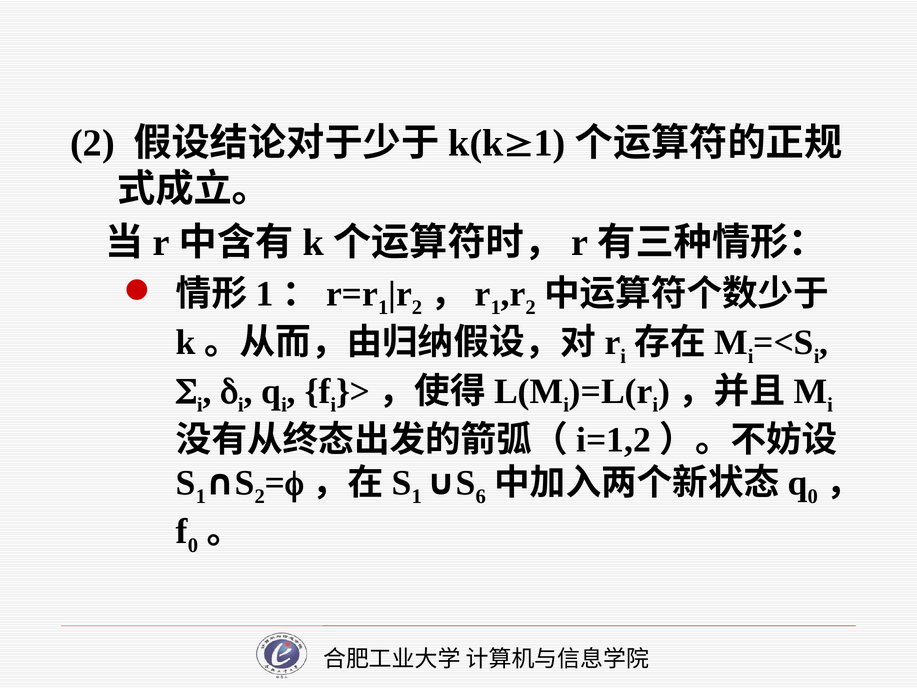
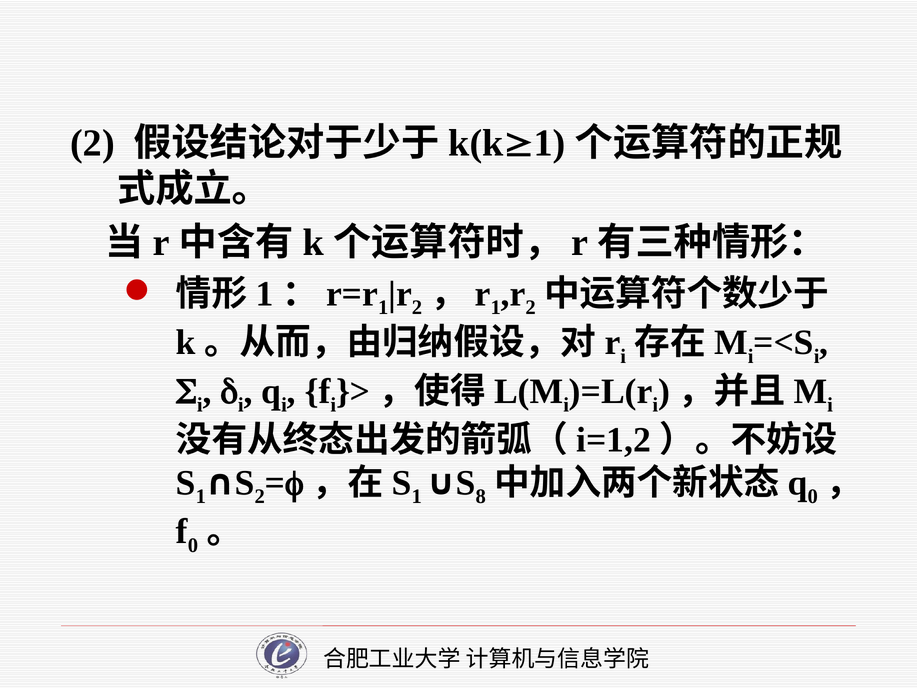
6: 6 -> 8
